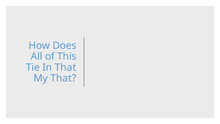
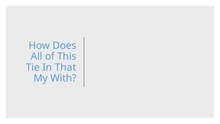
My That: That -> With
